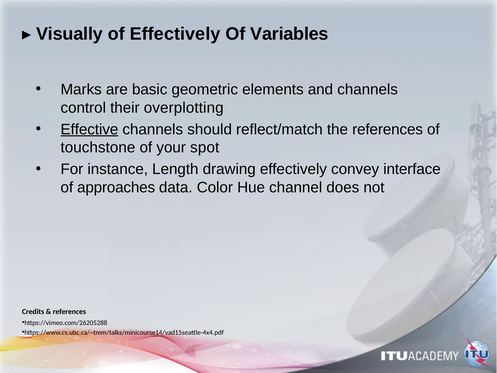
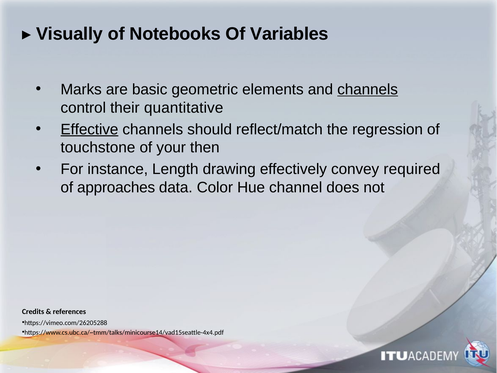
of Effectively: Effectively -> Notebooks
channels at (368, 89) underline: none -> present
overplotting: overplotting -> quantitative
the references: references -> regression
spot: spot -> then
interface: interface -> required
